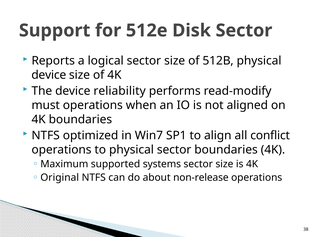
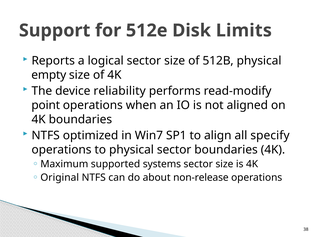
Disk Sector: Sector -> Limits
device at (49, 75): device -> empty
must: must -> point
conflict: conflict -> specify
